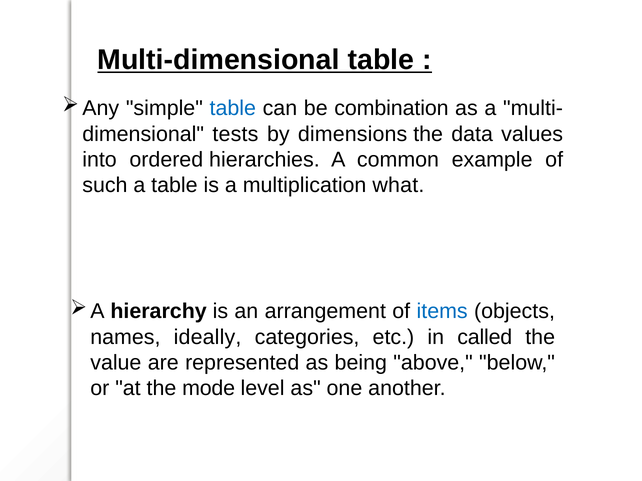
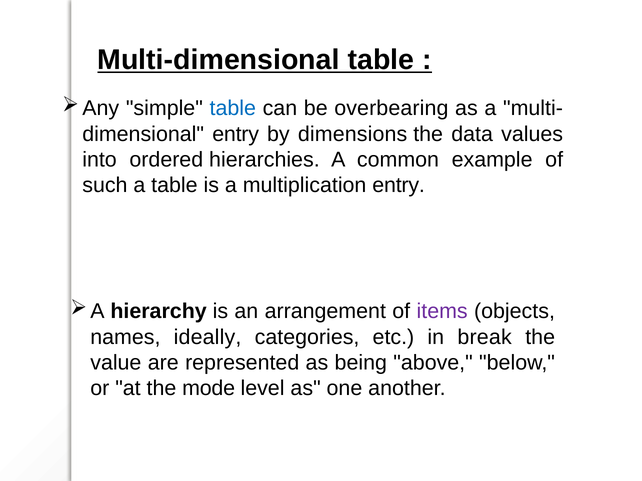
combination: combination -> overbearing
tests at (235, 134): tests -> entry
multiplication what: what -> entry
items colour: blue -> purple
called: called -> break
